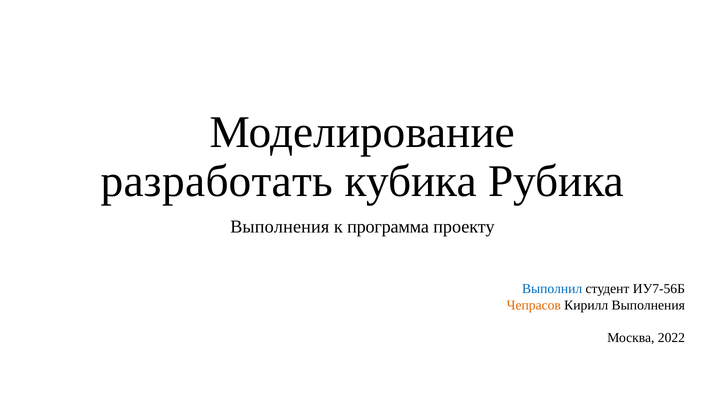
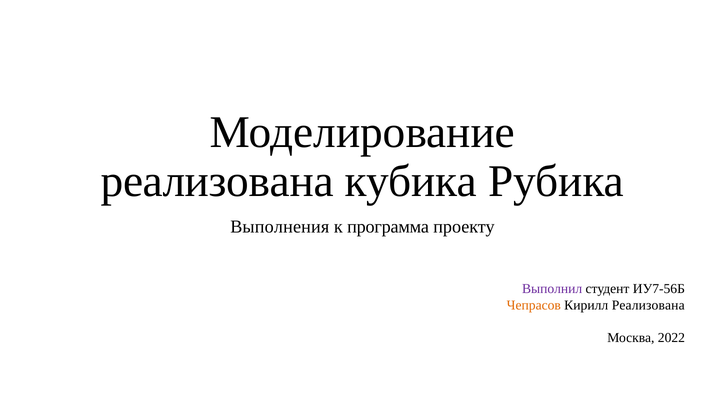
разработать at (217, 181): разработать -> реализована
Выполнил colour: blue -> purple
Кирилл Выполнения: Выполнения -> Реализована
